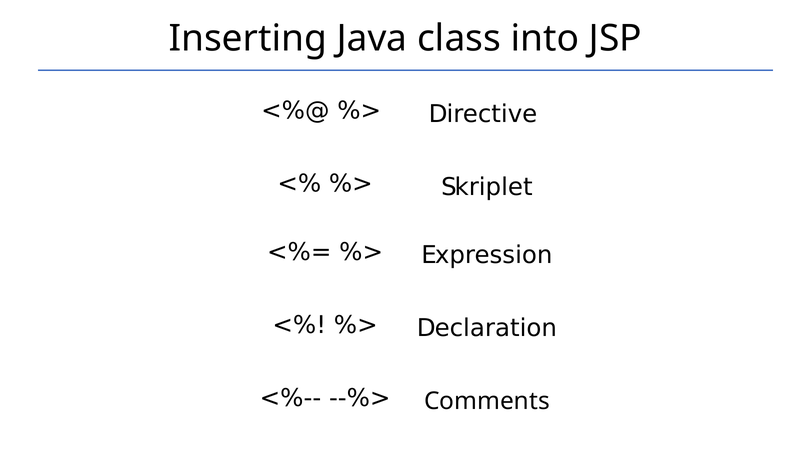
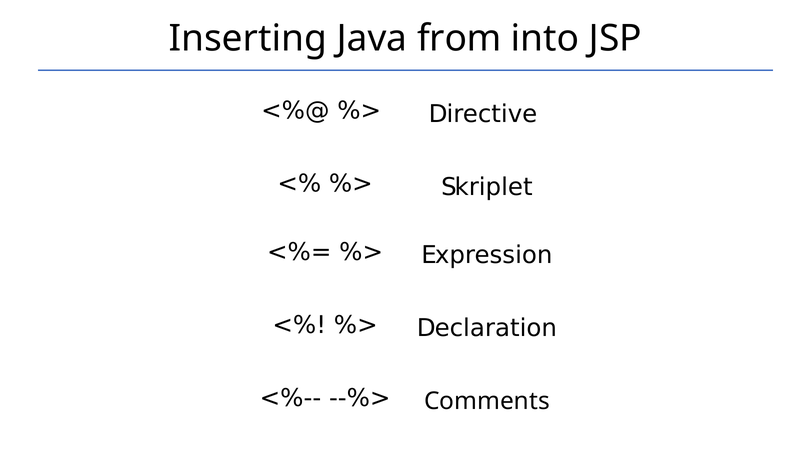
class: class -> from
